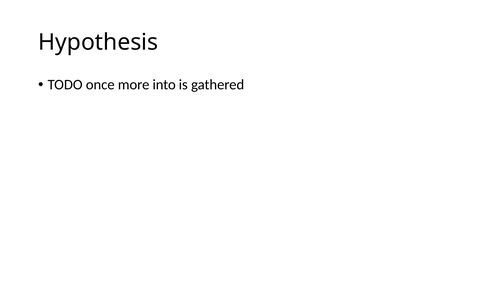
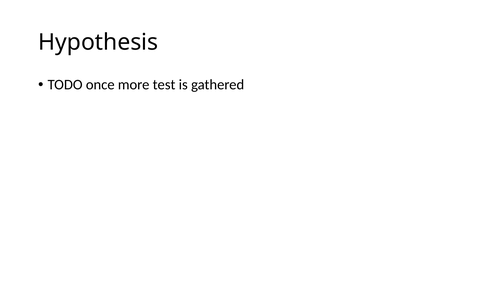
into: into -> test
